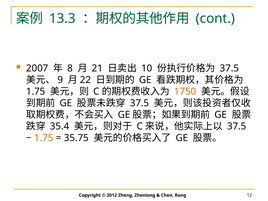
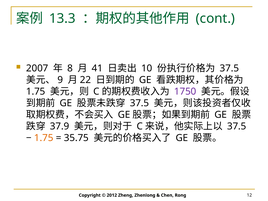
21: 21 -> 41
1750 colour: orange -> purple
35.4: 35.4 -> 37.9
